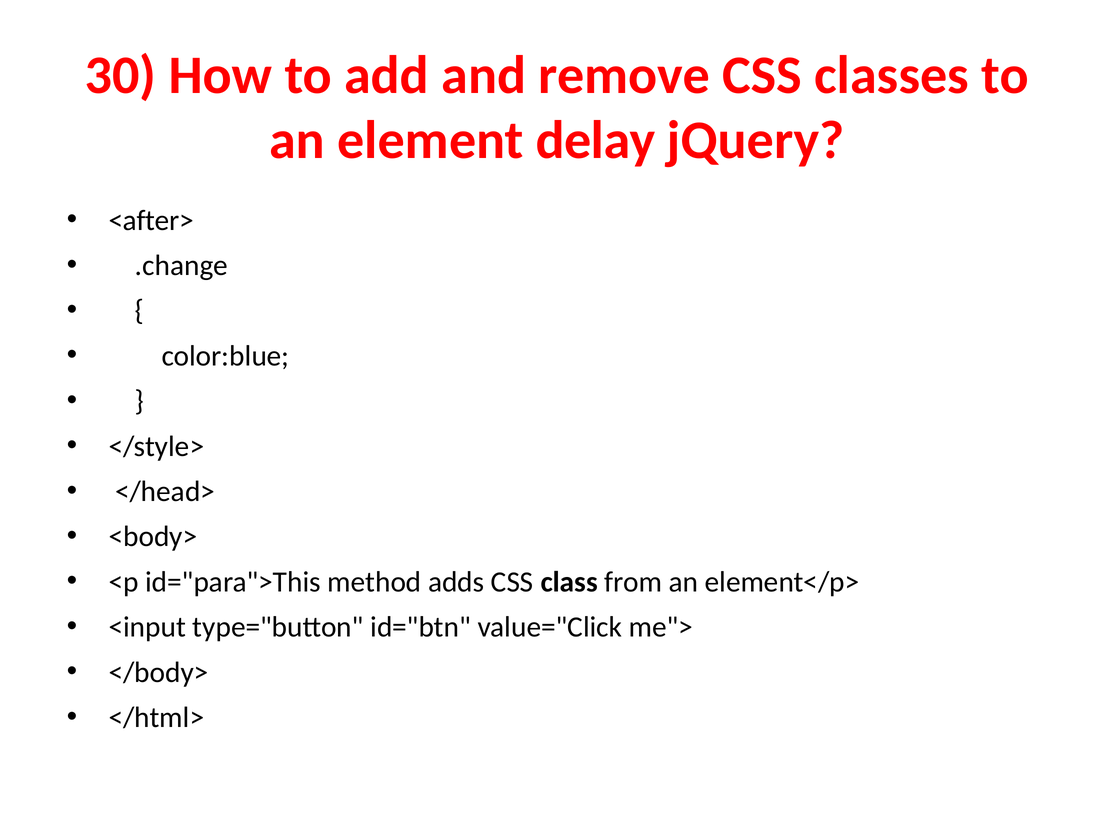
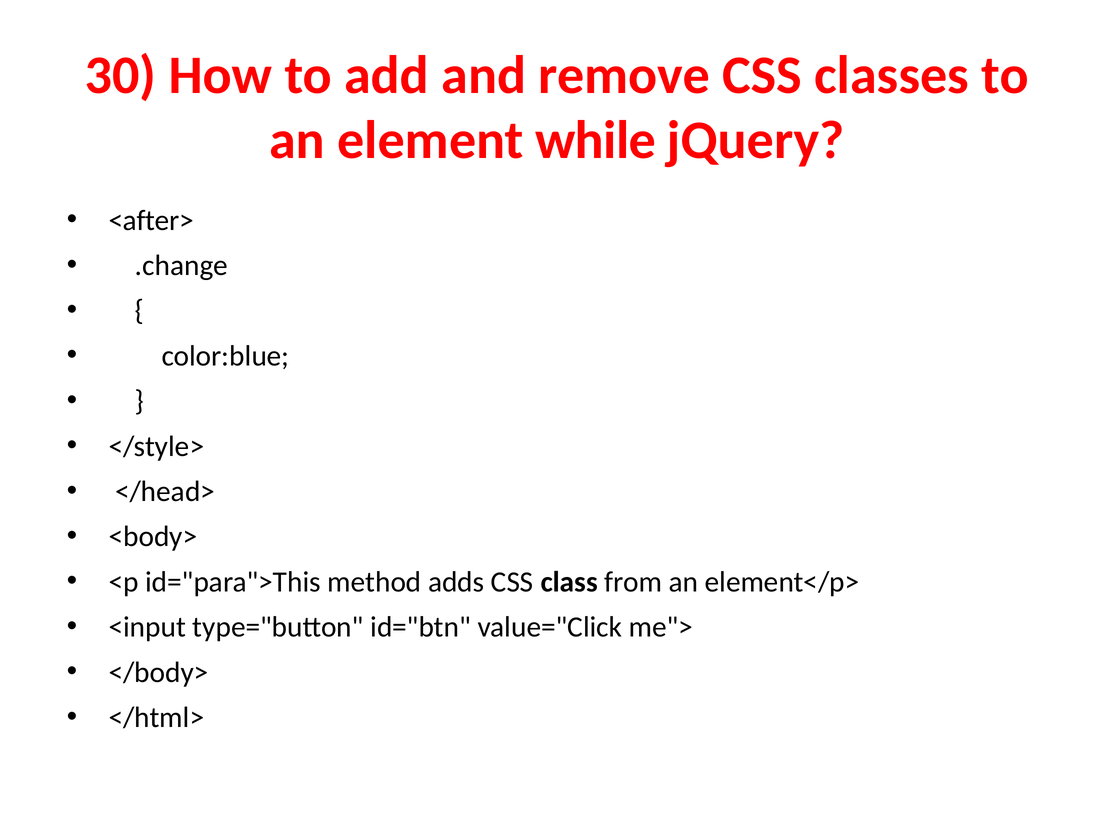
delay: delay -> while
